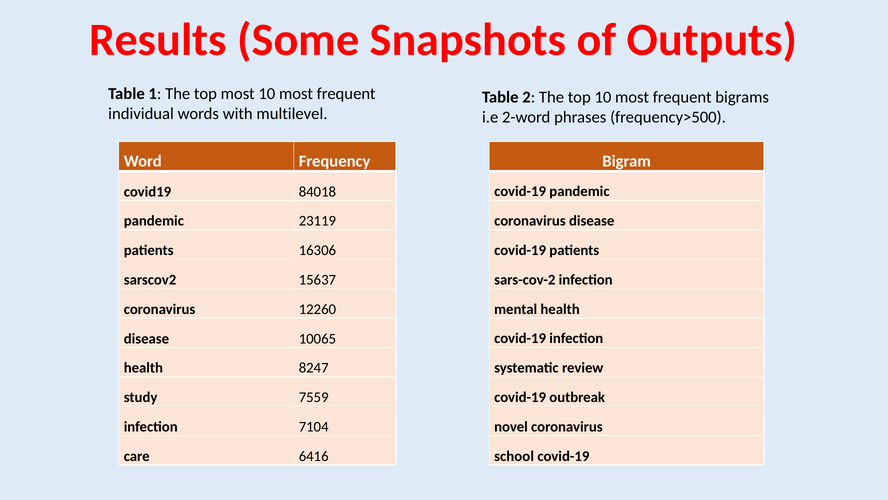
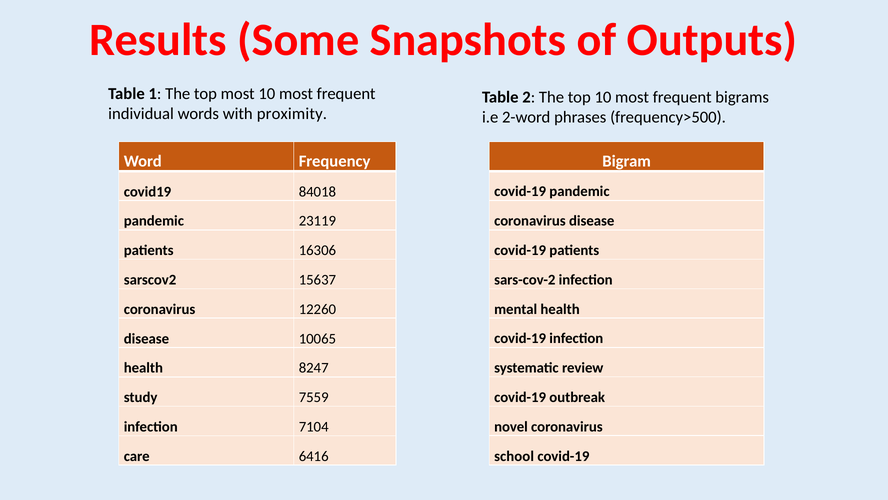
multilevel: multilevel -> proximity
